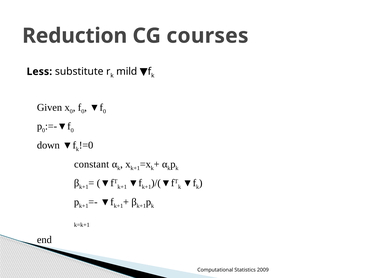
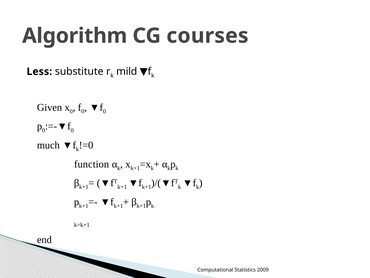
Reduction: Reduction -> Algorithm
down: down -> much
constant: constant -> function
